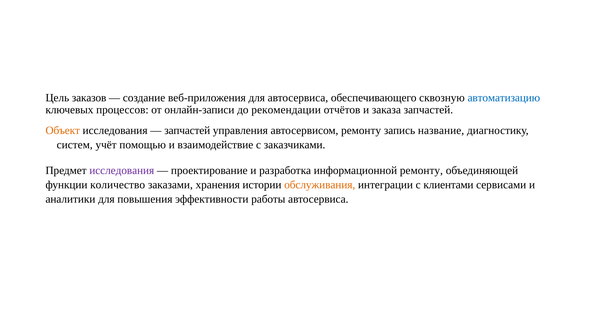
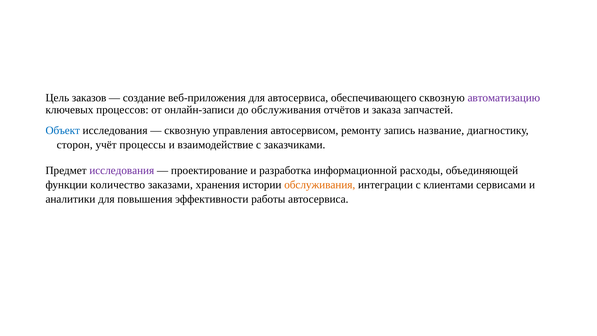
автоматизацию colour: blue -> purple
до рекомендации: рекомендации -> обслуживания
Объект colour: orange -> blue
запчастей at (187, 130): запчастей -> сквозную
систем: систем -> сторон
помощью: помощью -> процессы
информационной ремонту: ремонту -> расходы
